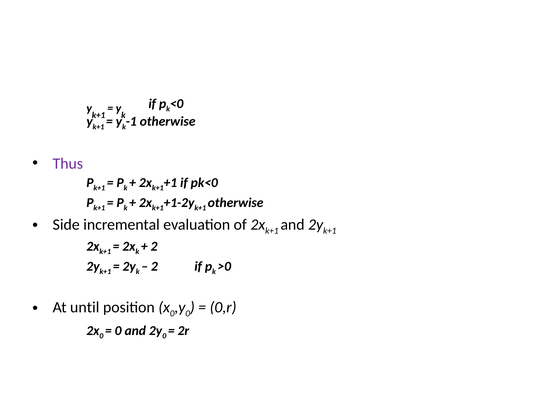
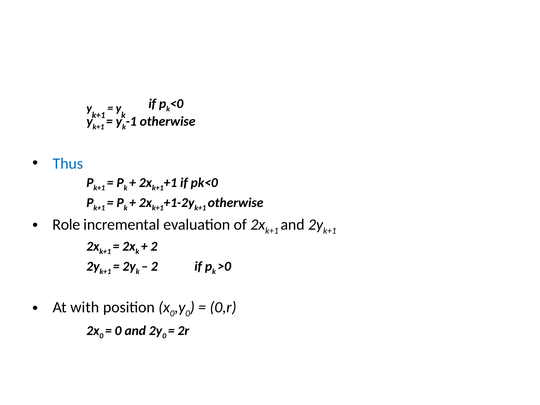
Thus colour: purple -> blue
Side: Side -> Role
until: until -> with
